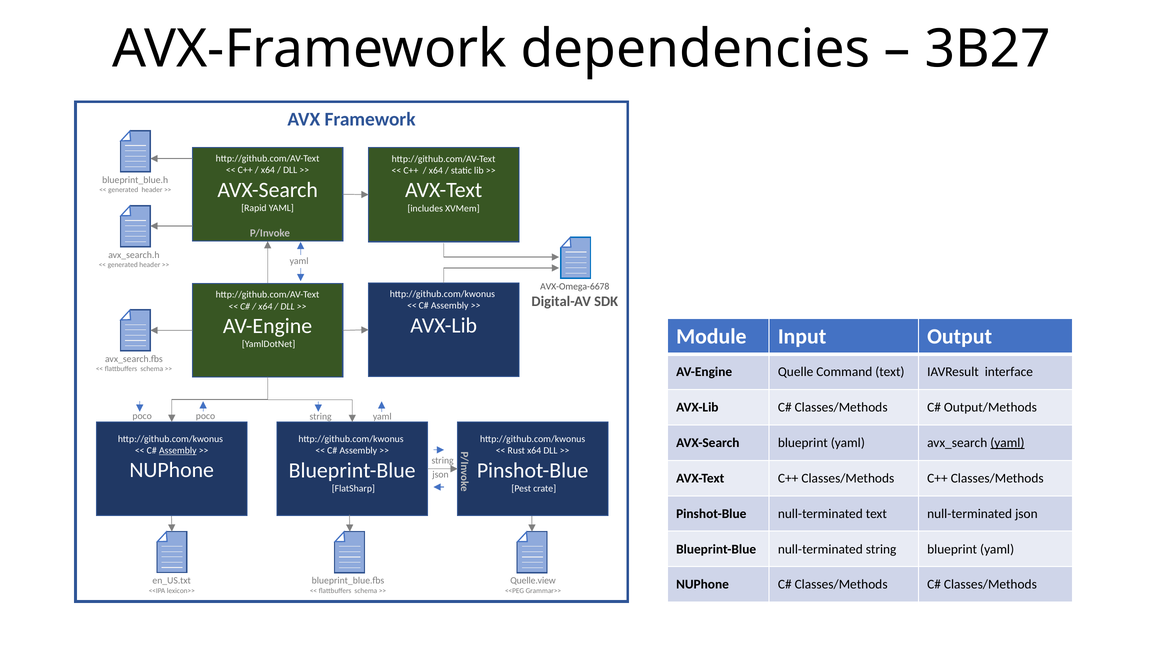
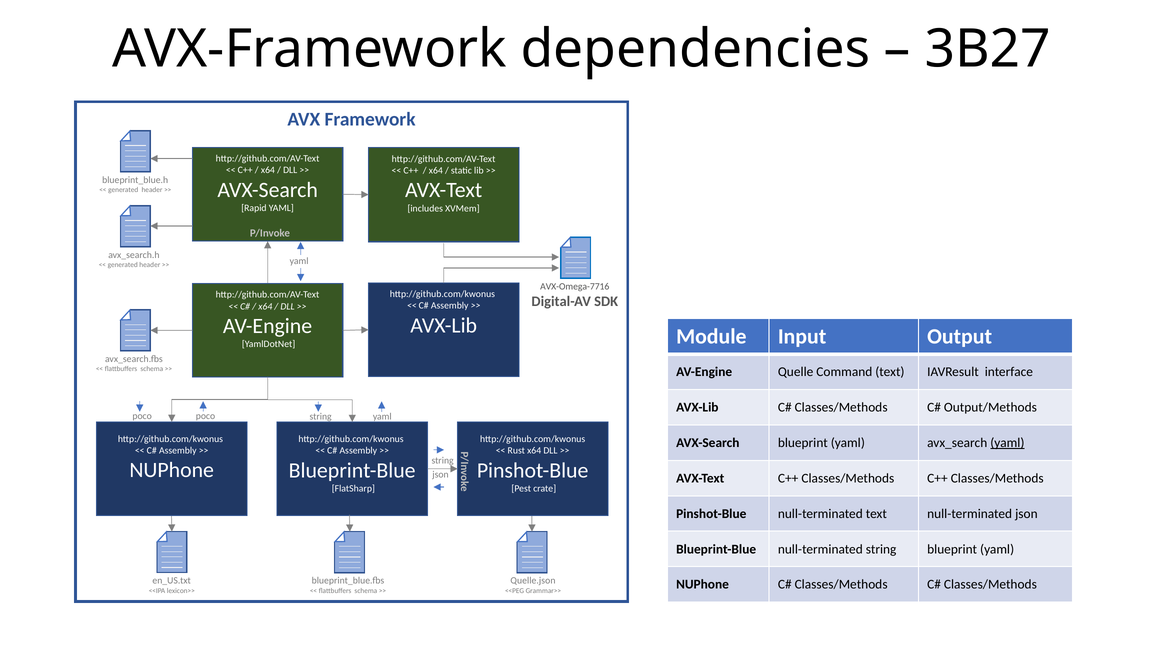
AVX-Omega-6678: AVX-Omega-6678 -> AVX-Omega-7716
Assembly at (178, 450) underline: present -> none
Quelle.view: Quelle.view -> Quelle.json
